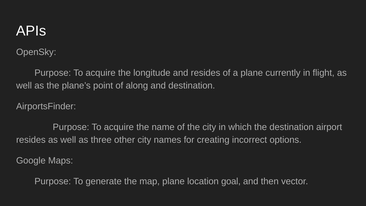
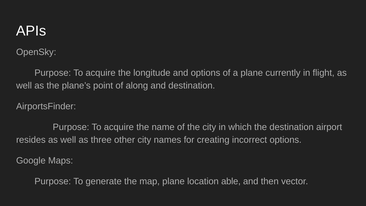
and resides: resides -> options
goal: goal -> able
